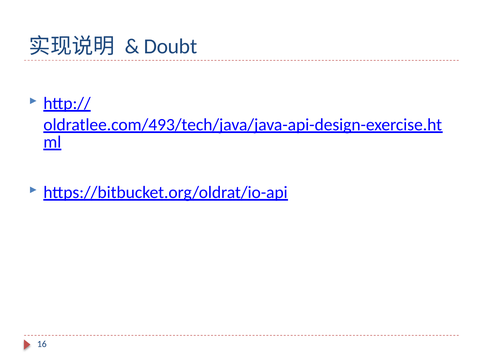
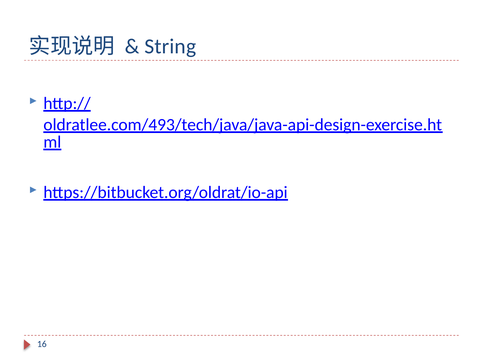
Doubt: Doubt -> String
